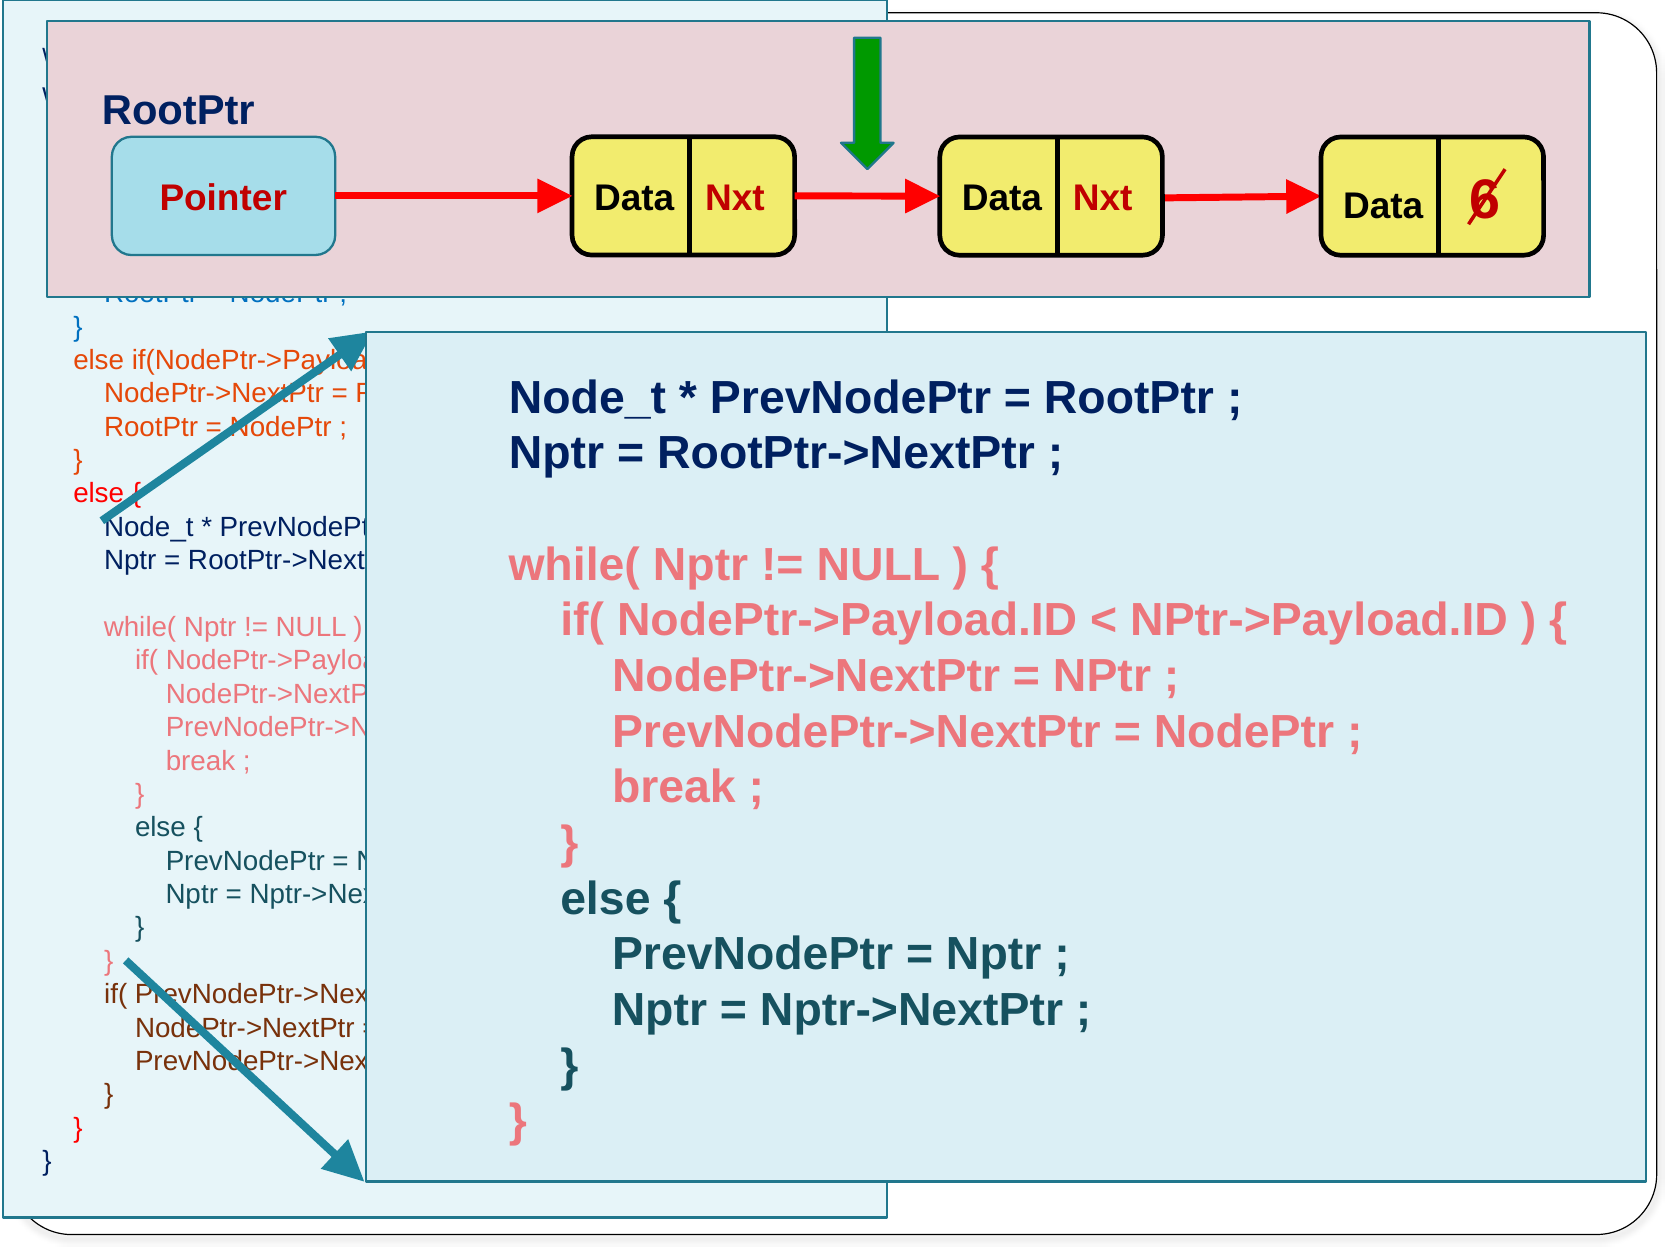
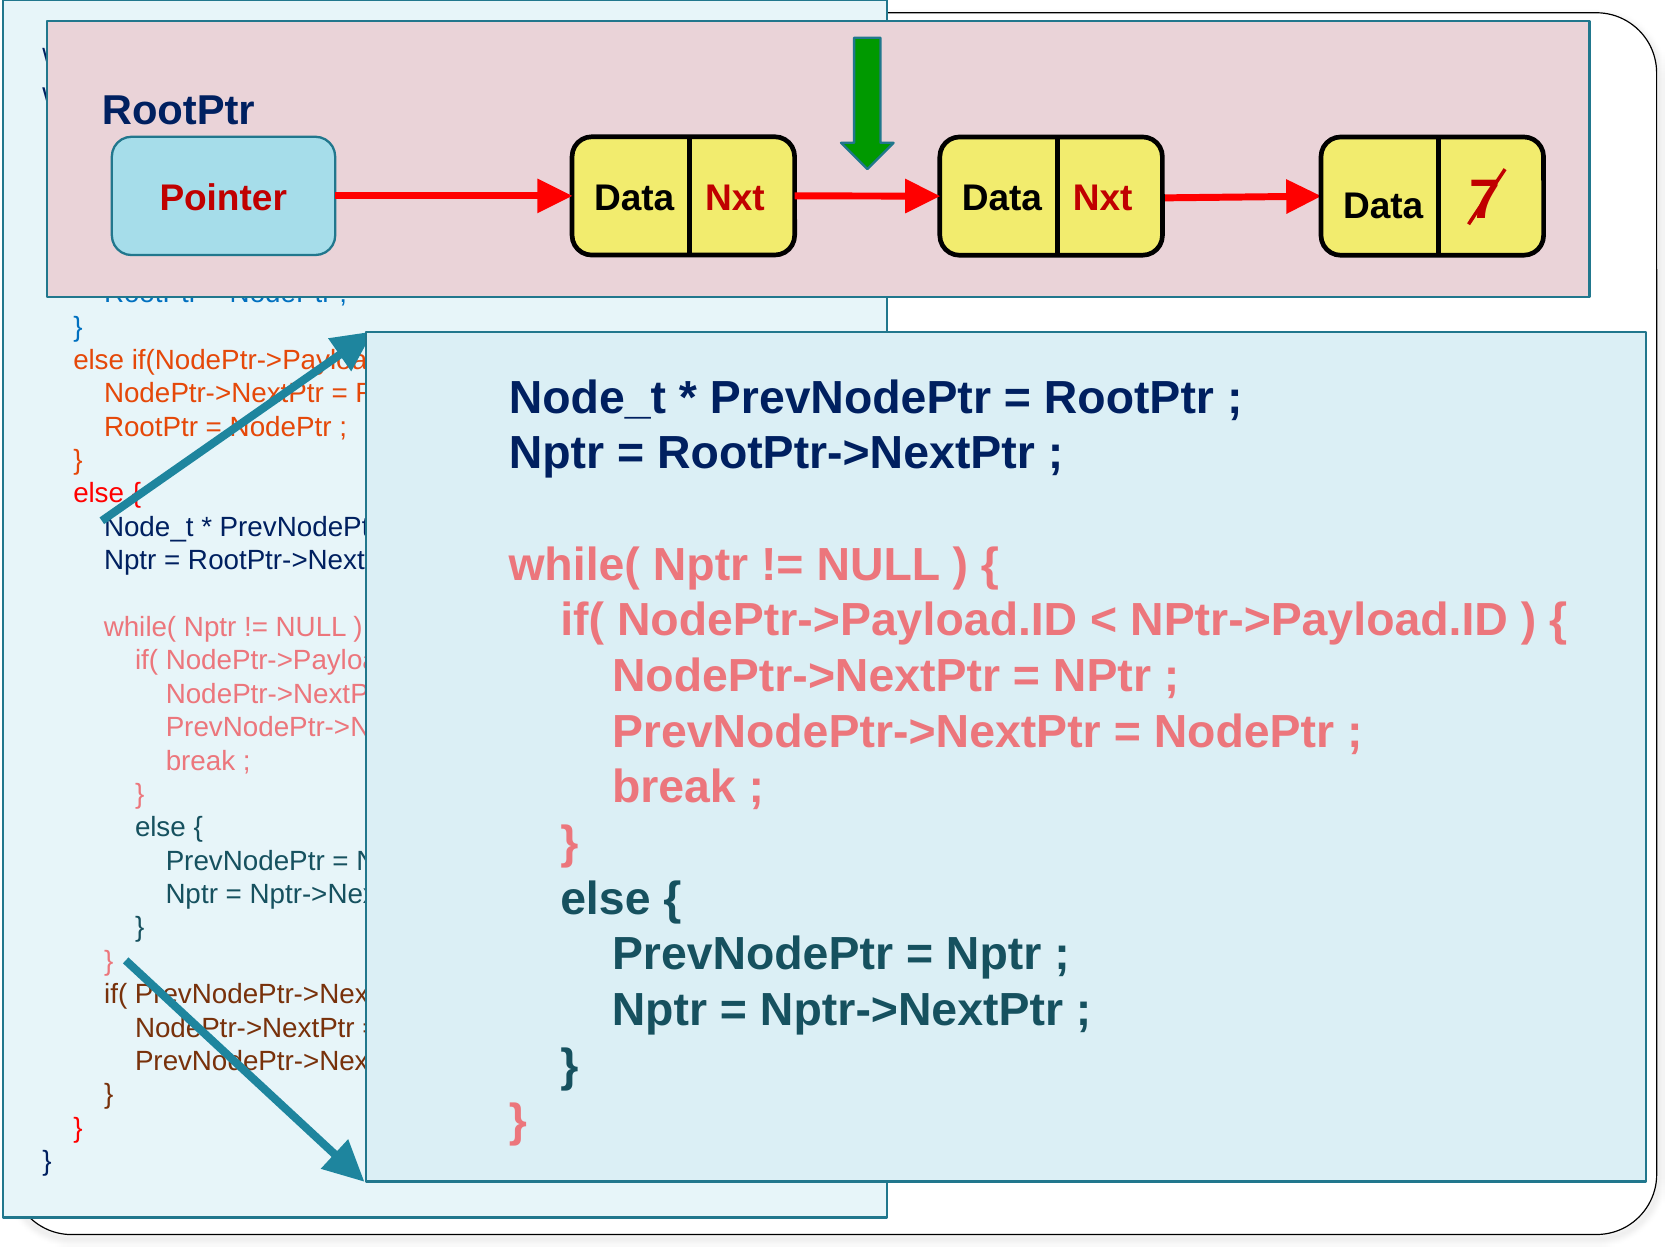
6: 6 -> 7
